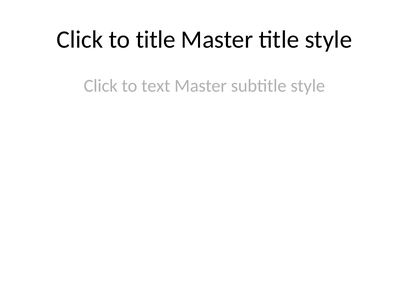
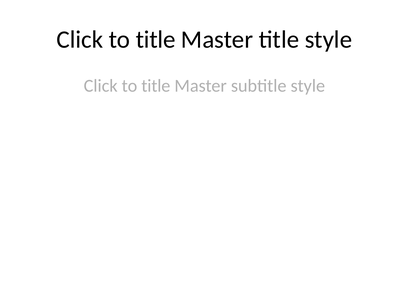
text at (156, 86): text -> title
